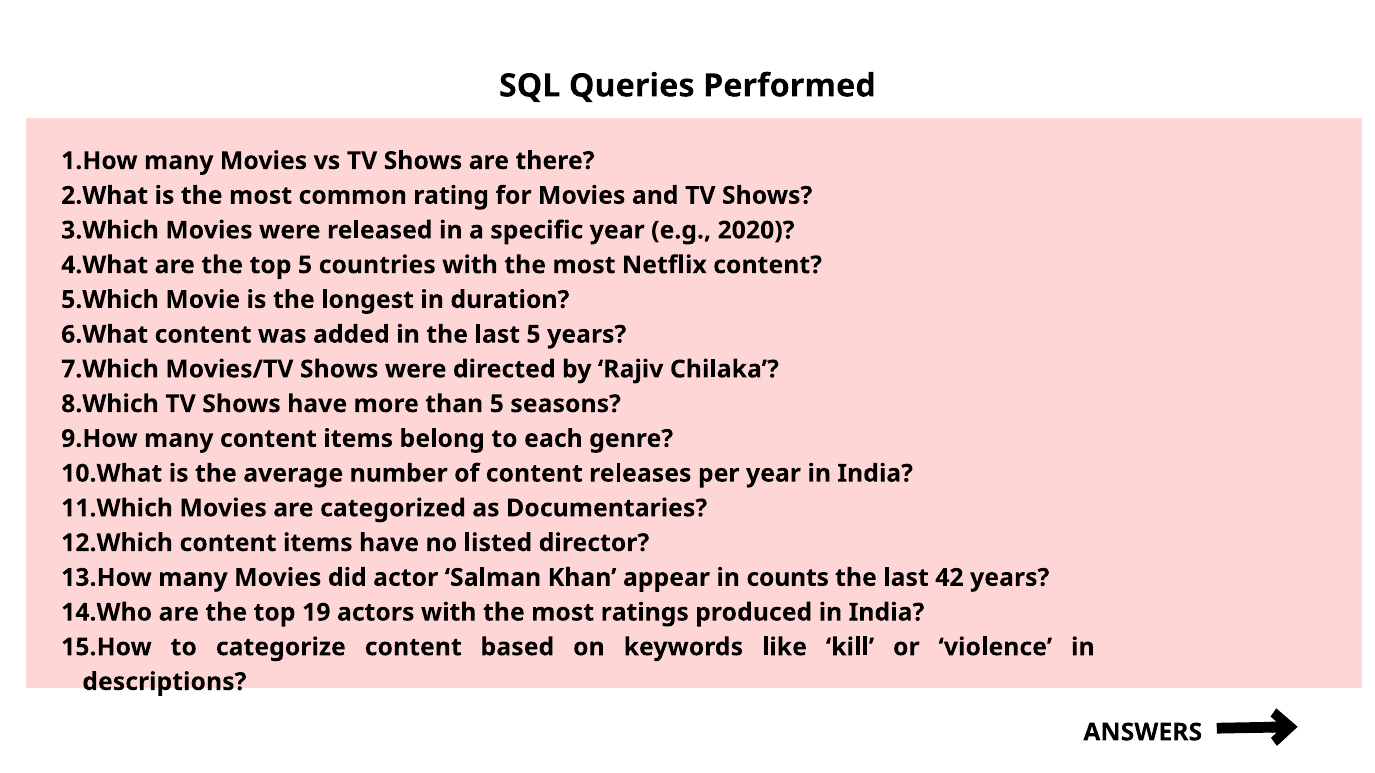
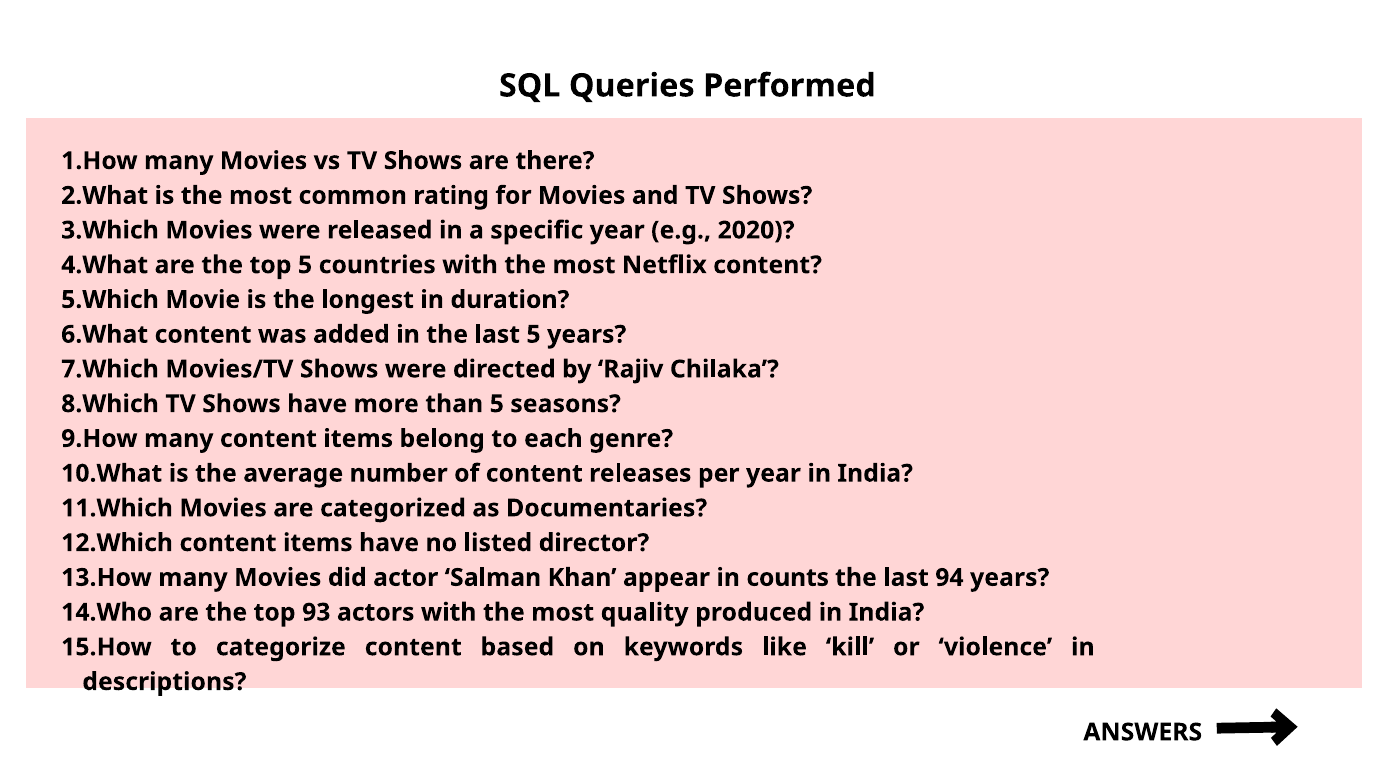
42: 42 -> 94
19: 19 -> 93
ratings: ratings -> quality
